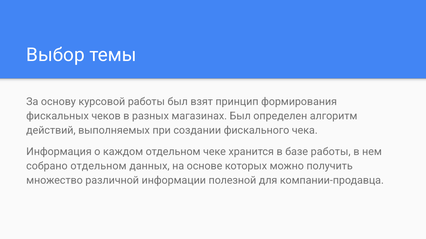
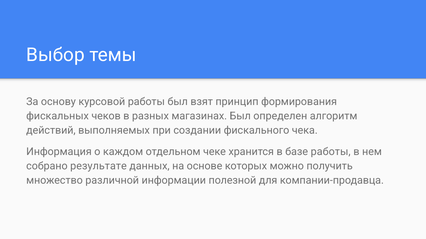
собрано отдельном: отдельном -> результате
